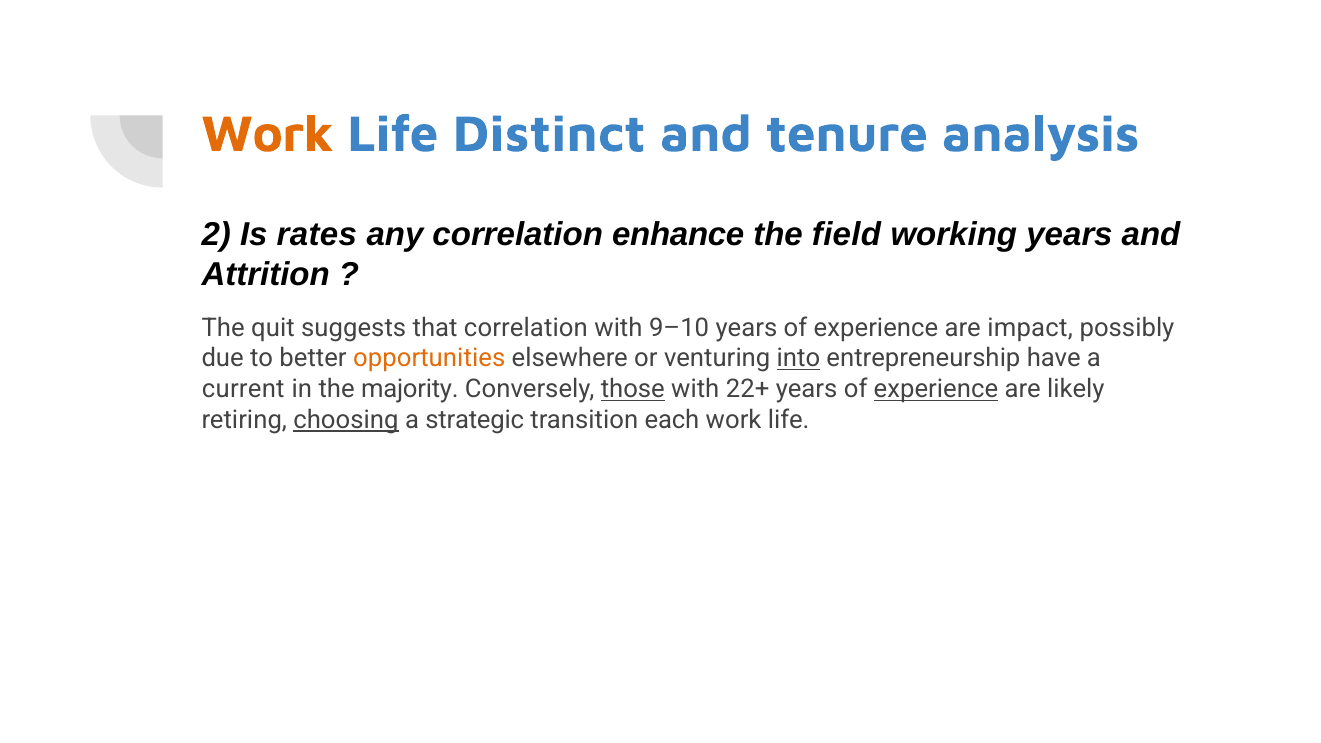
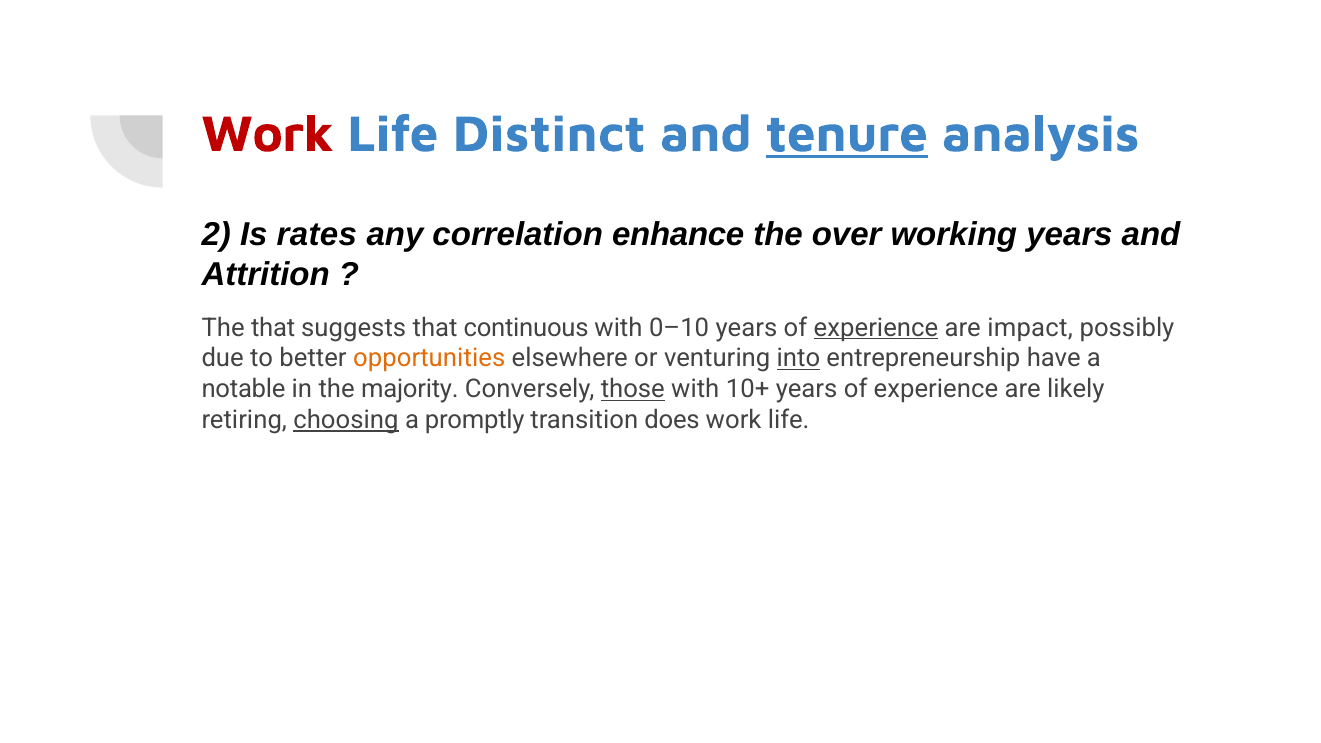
Work at (268, 134) colour: orange -> red
tenure underline: none -> present
field: field -> over
The quit: quit -> that
that correlation: correlation -> continuous
9–10: 9–10 -> 0–10
experience at (876, 328) underline: none -> present
current: current -> notable
22+: 22+ -> 10+
experience at (936, 389) underline: present -> none
strategic: strategic -> promptly
each: each -> does
